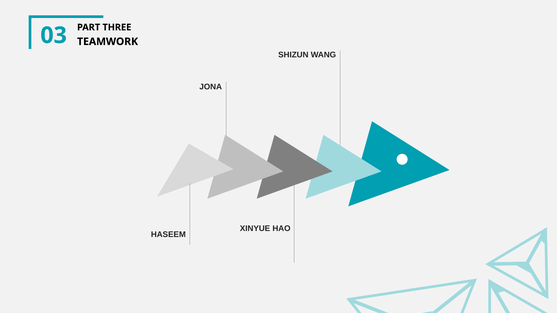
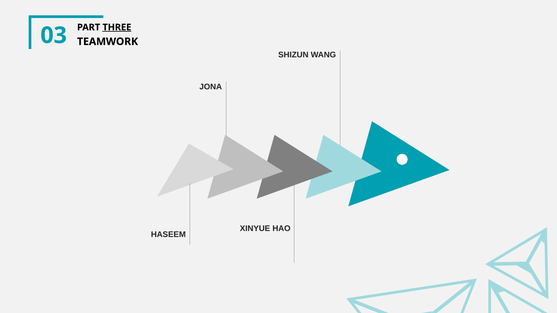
THREE underline: none -> present
